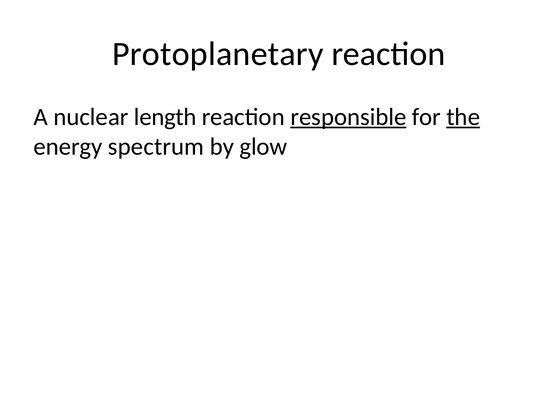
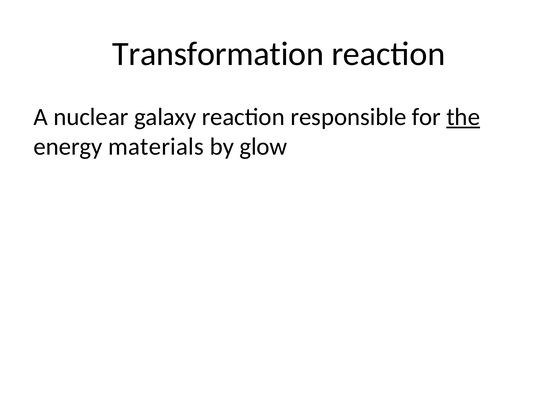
Protoplanetary: Protoplanetary -> Transformation
length: length -> galaxy
responsible underline: present -> none
spectrum: spectrum -> materials
